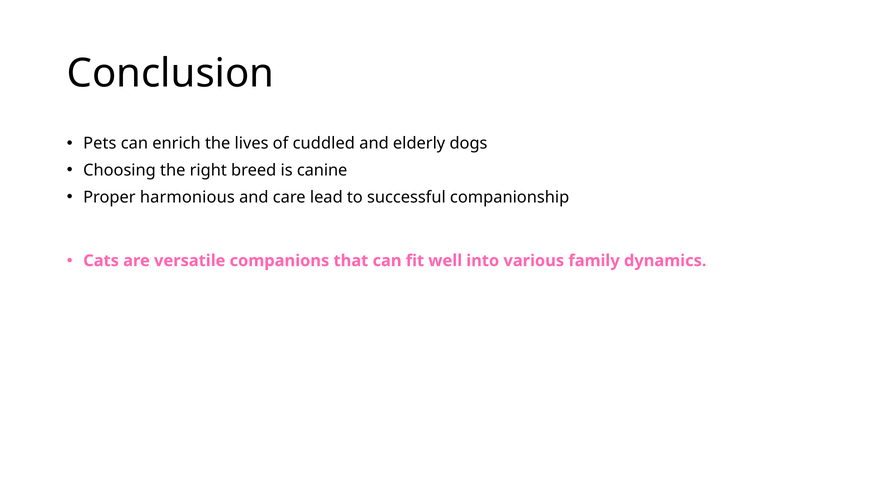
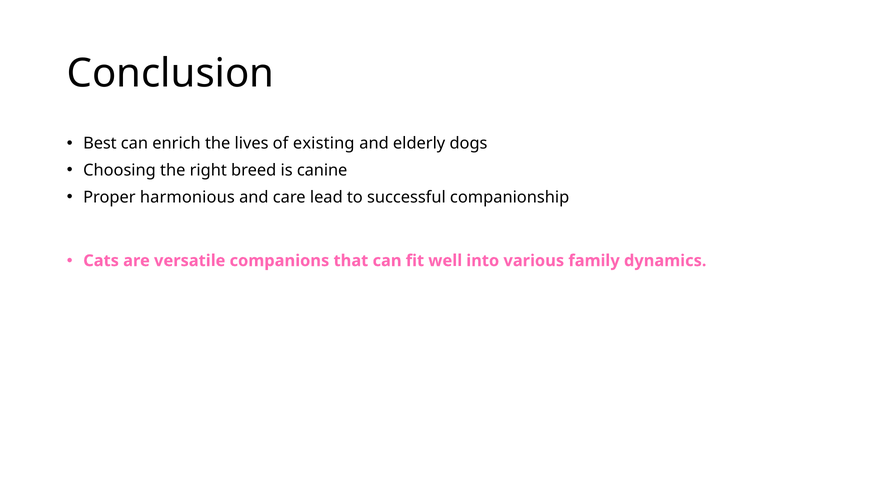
Pets: Pets -> Best
cuddled: cuddled -> existing
